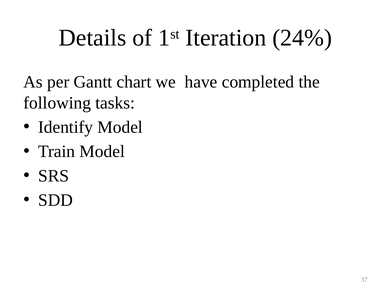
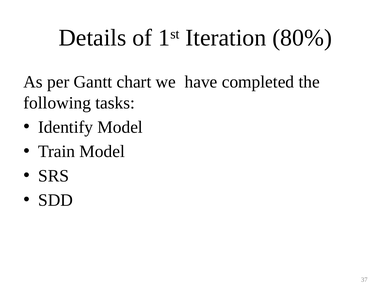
24%: 24% -> 80%
